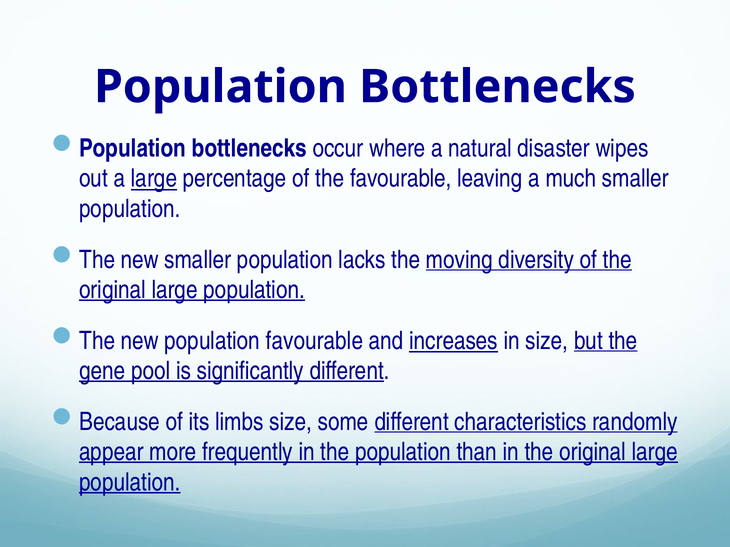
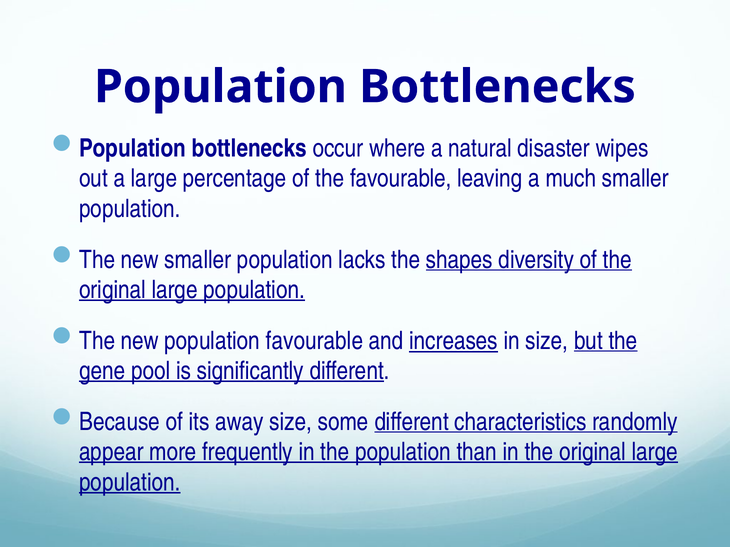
large at (154, 179) underline: present -> none
moving: moving -> shapes
limbs: limbs -> away
